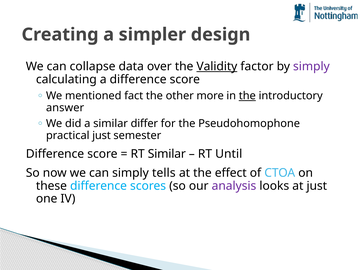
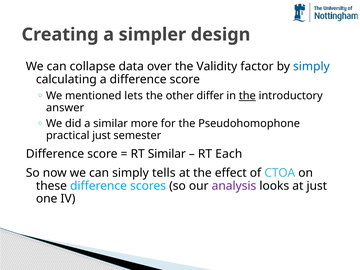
Validity underline: present -> none
simply at (311, 67) colour: purple -> blue
fact: fact -> lets
more: more -> differ
differ: differ -> more
Until: Until -> Each
